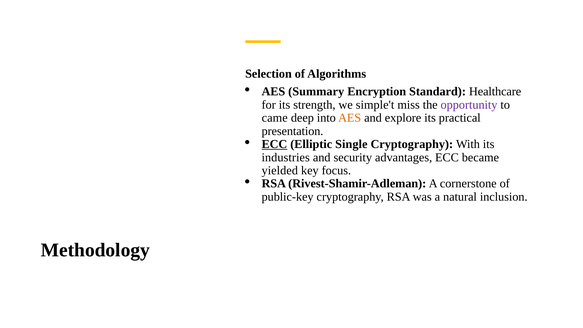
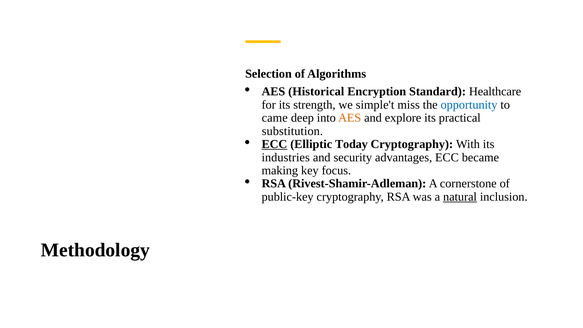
Summary: Summary -> Historical
opportunity colour: purple -> blue
presentation: presentation -> substitution
Single: Single -> Today
yielded: yielded -> making
natural underline: none -> present
